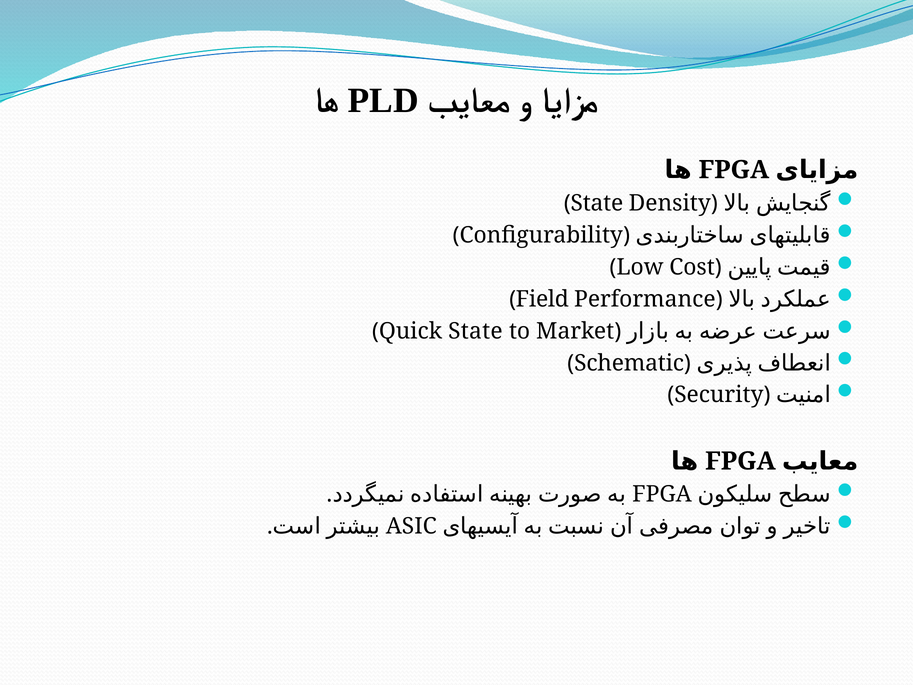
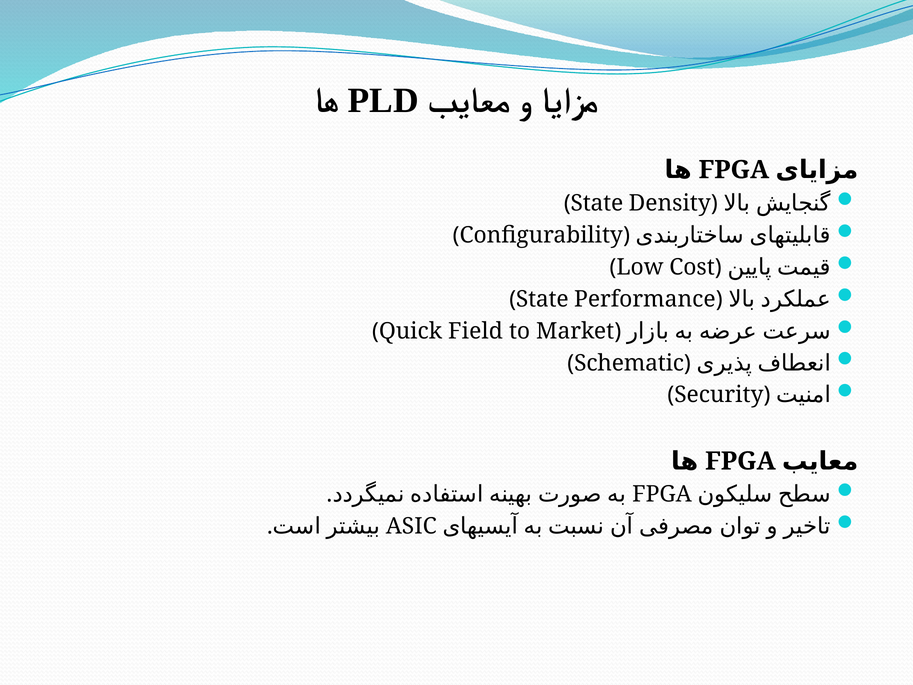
Field at (542, 299): Field -> State
Quick State: State -> Field
